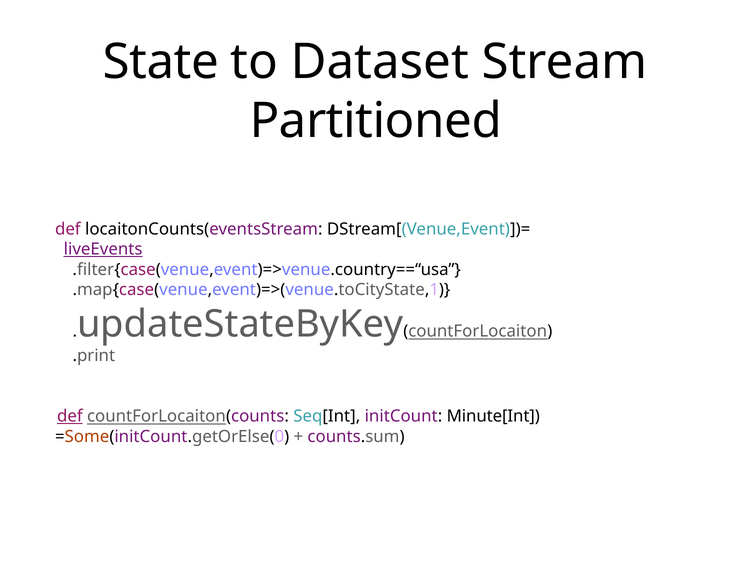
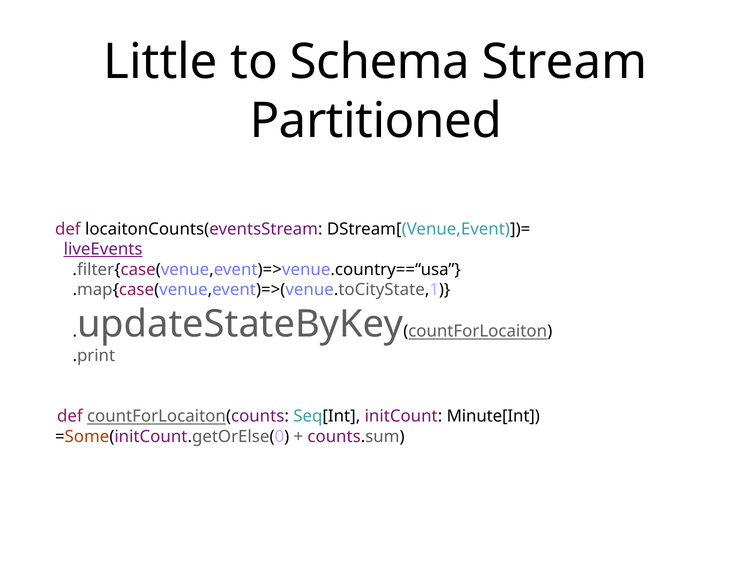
State: State -> Little
Dataset: Dataset -> Schema
def at (70, 417) underline: present -> none
